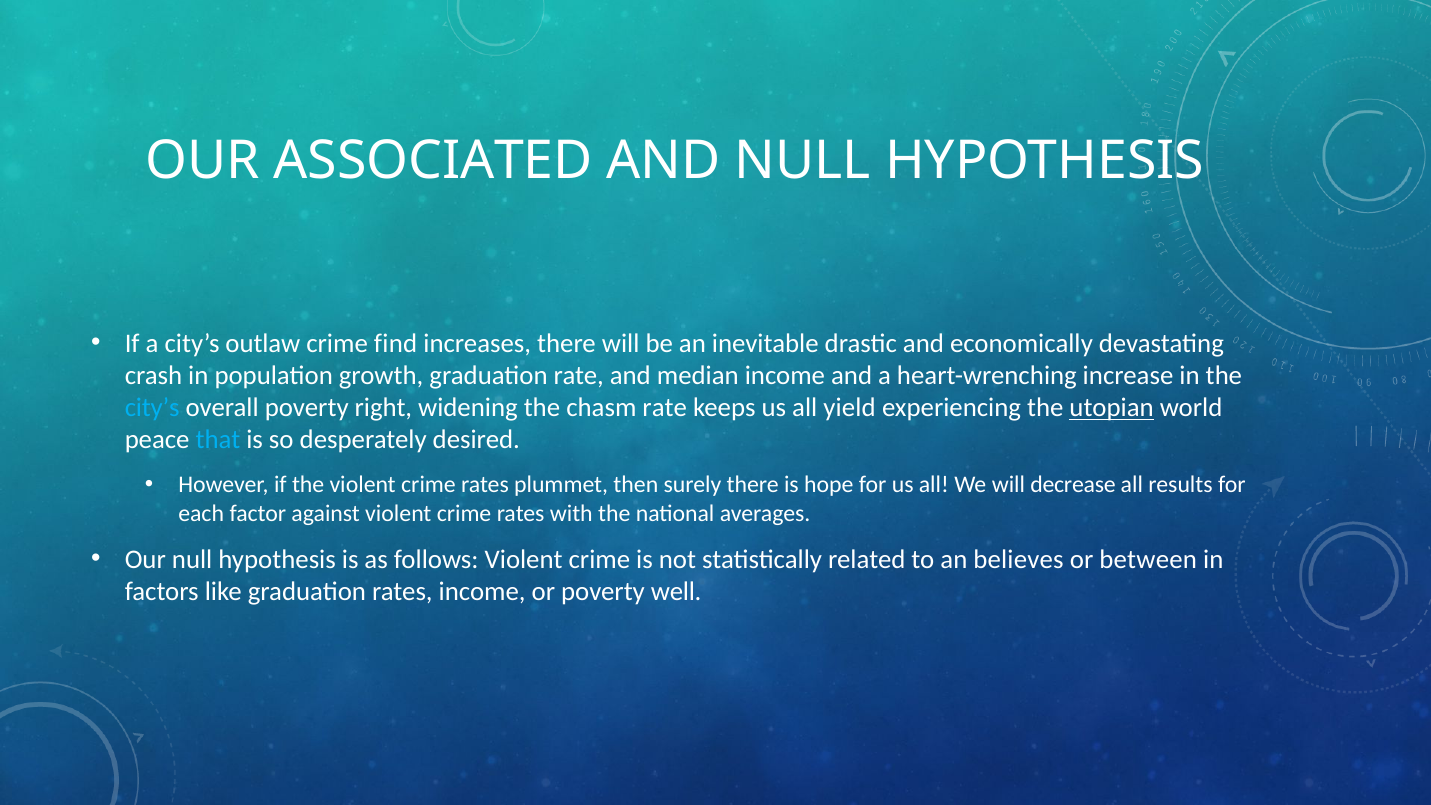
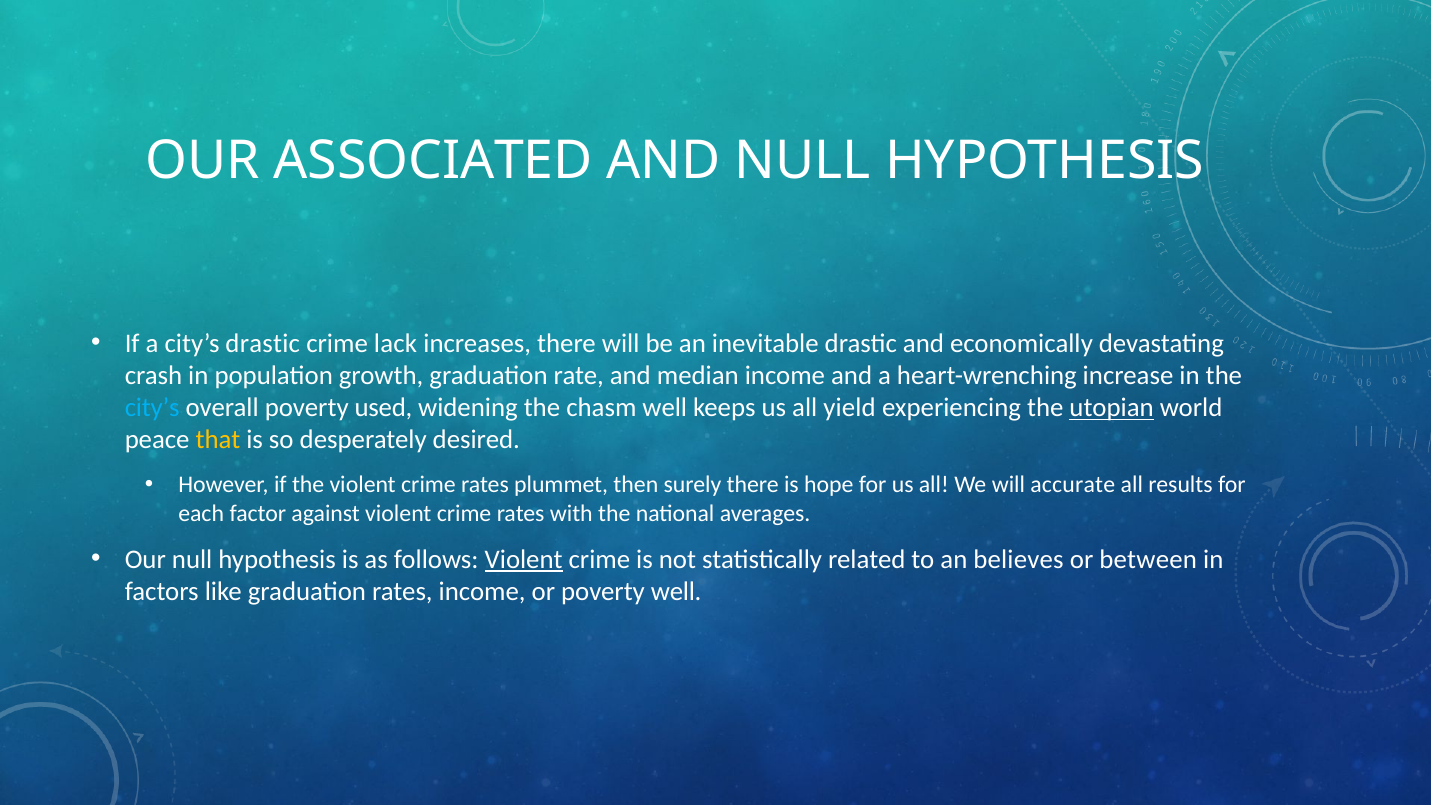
city’s outlaw: outlaw -> drastic
find: find -> lack
right: right -> used
chasm rate: rate -> well
that colour: light blue -> yellow
decrease: decrease -> accurate
Violent at (524, 559) underline: none -> present
